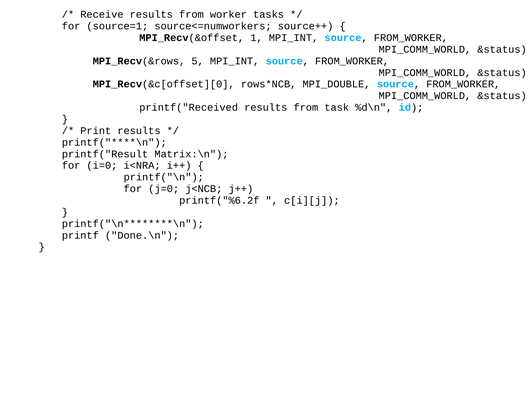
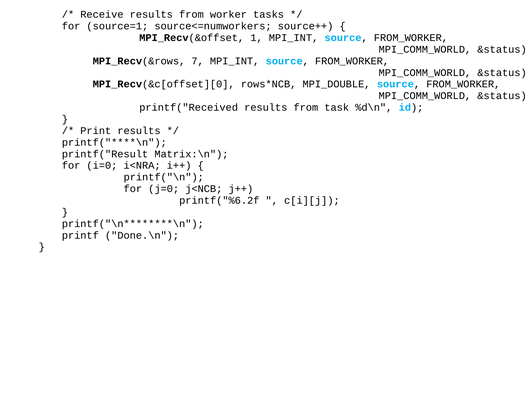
5: 5 -> 7
